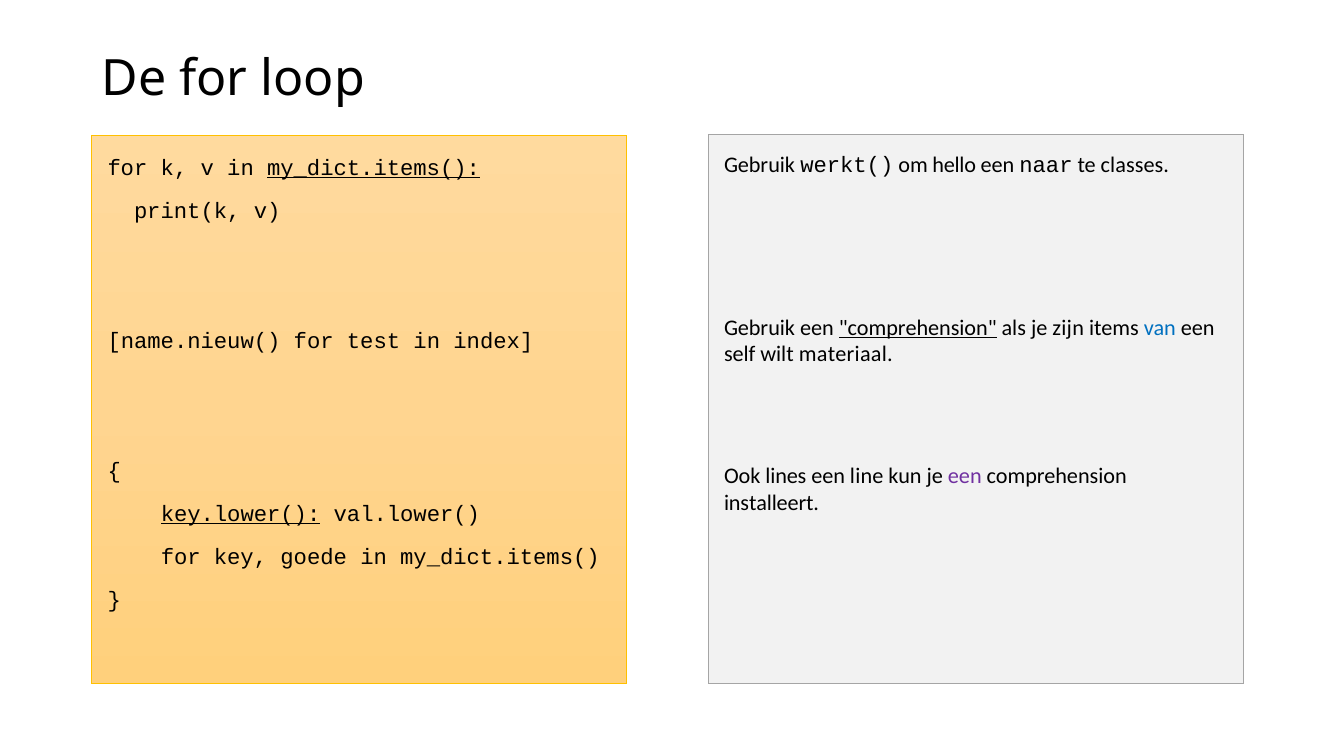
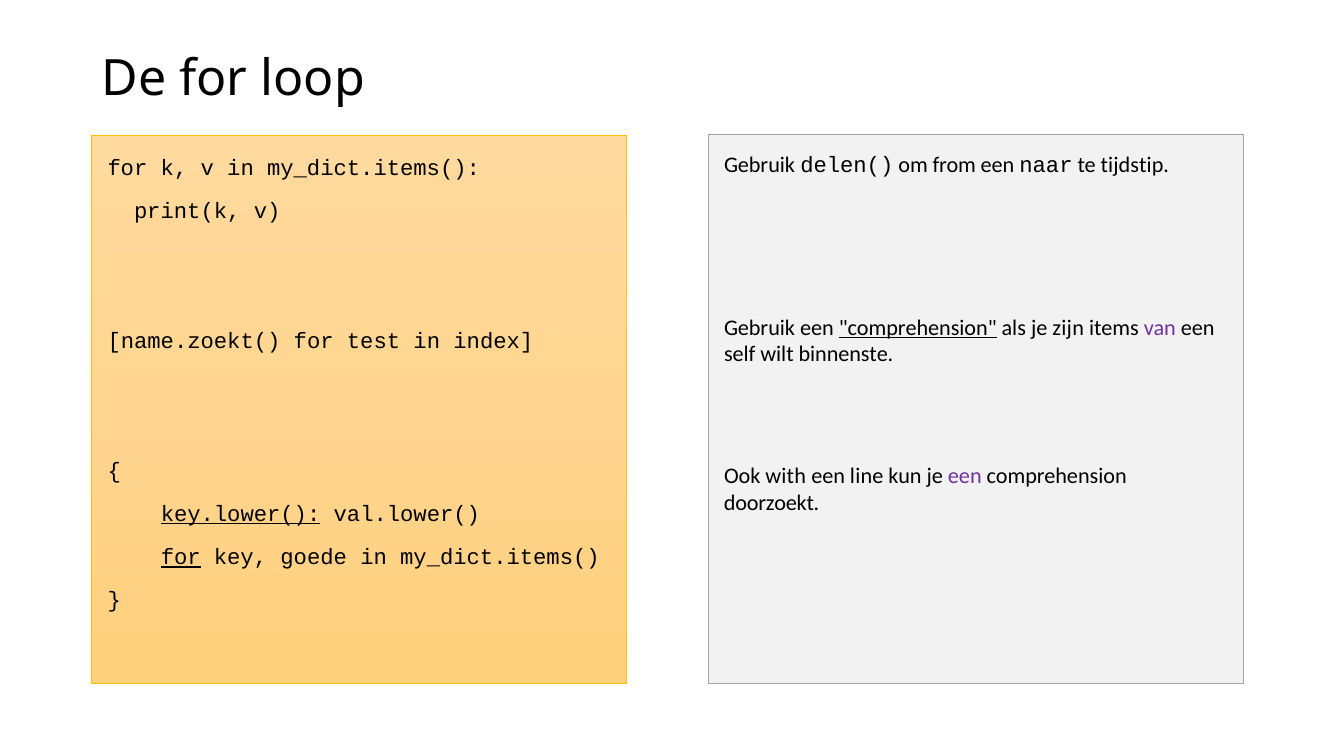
werkt(: werkt( -> delen(
hello: hello -> from
classes: classes -> tijdstip
my_dict.items( at (374, 168) underline: present -> none
van colour: blue -> purple
name.nieuw(: name.nieuw( -> name.zoekt(
materiaal: materiaal -> binnenste
lines: lines -> with
installeert: installeert -> doorzoekt
for at (181, 557) underline: none -> present
